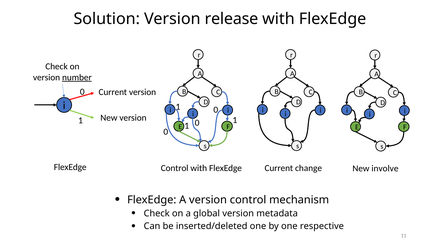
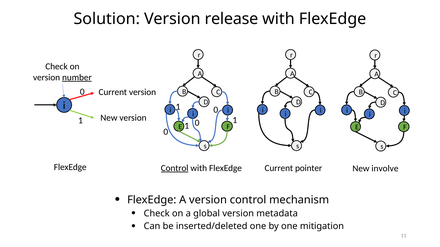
Control at (175, 169) underline: none -> present
change: change -> pointer
respective: respective -> mitigation
